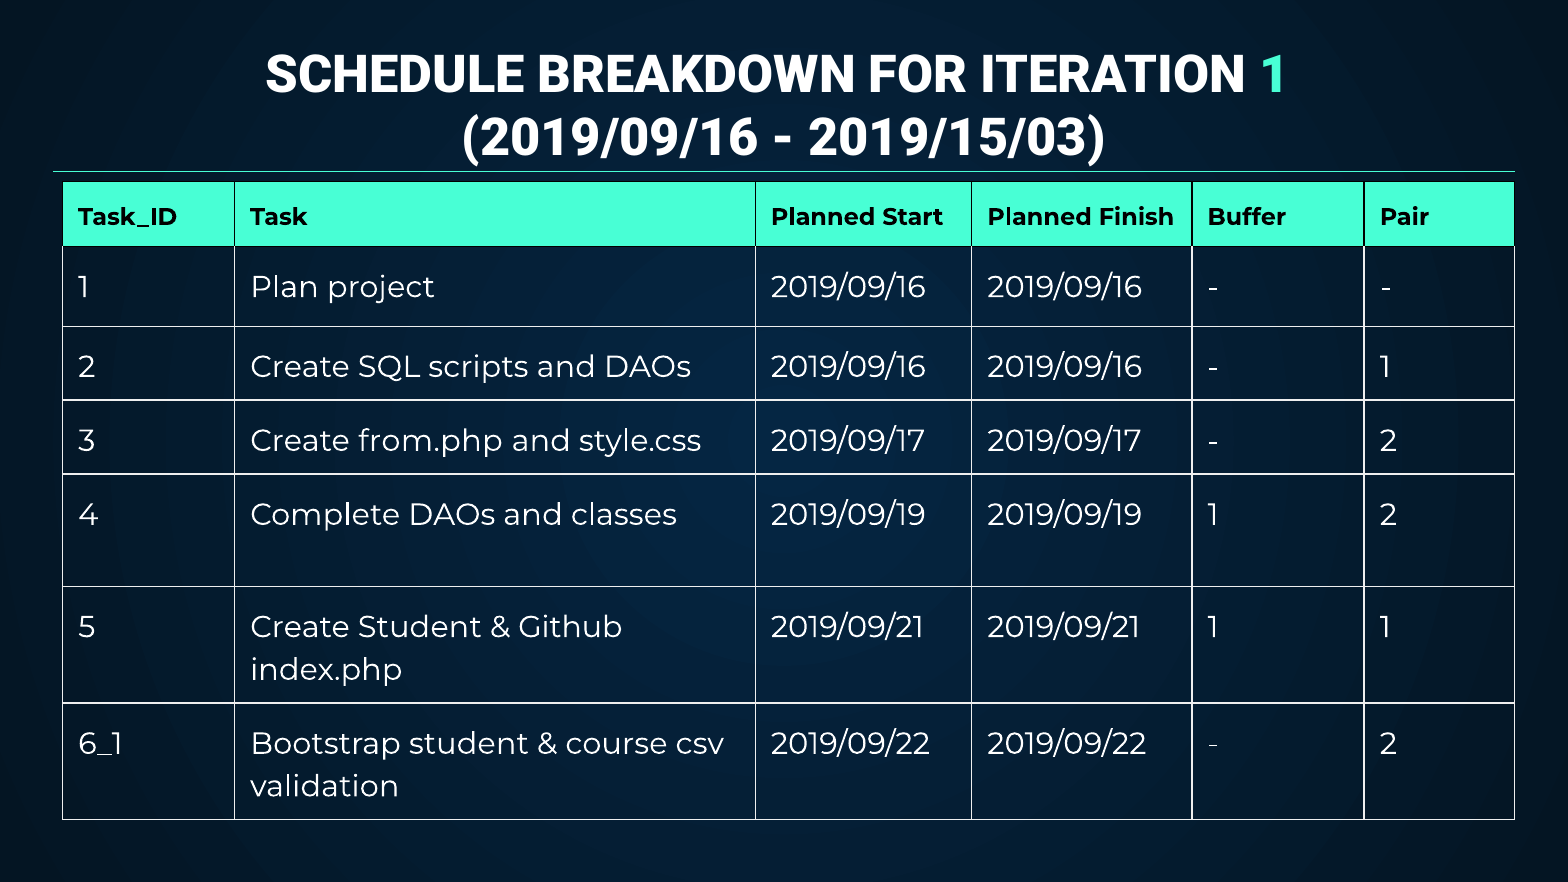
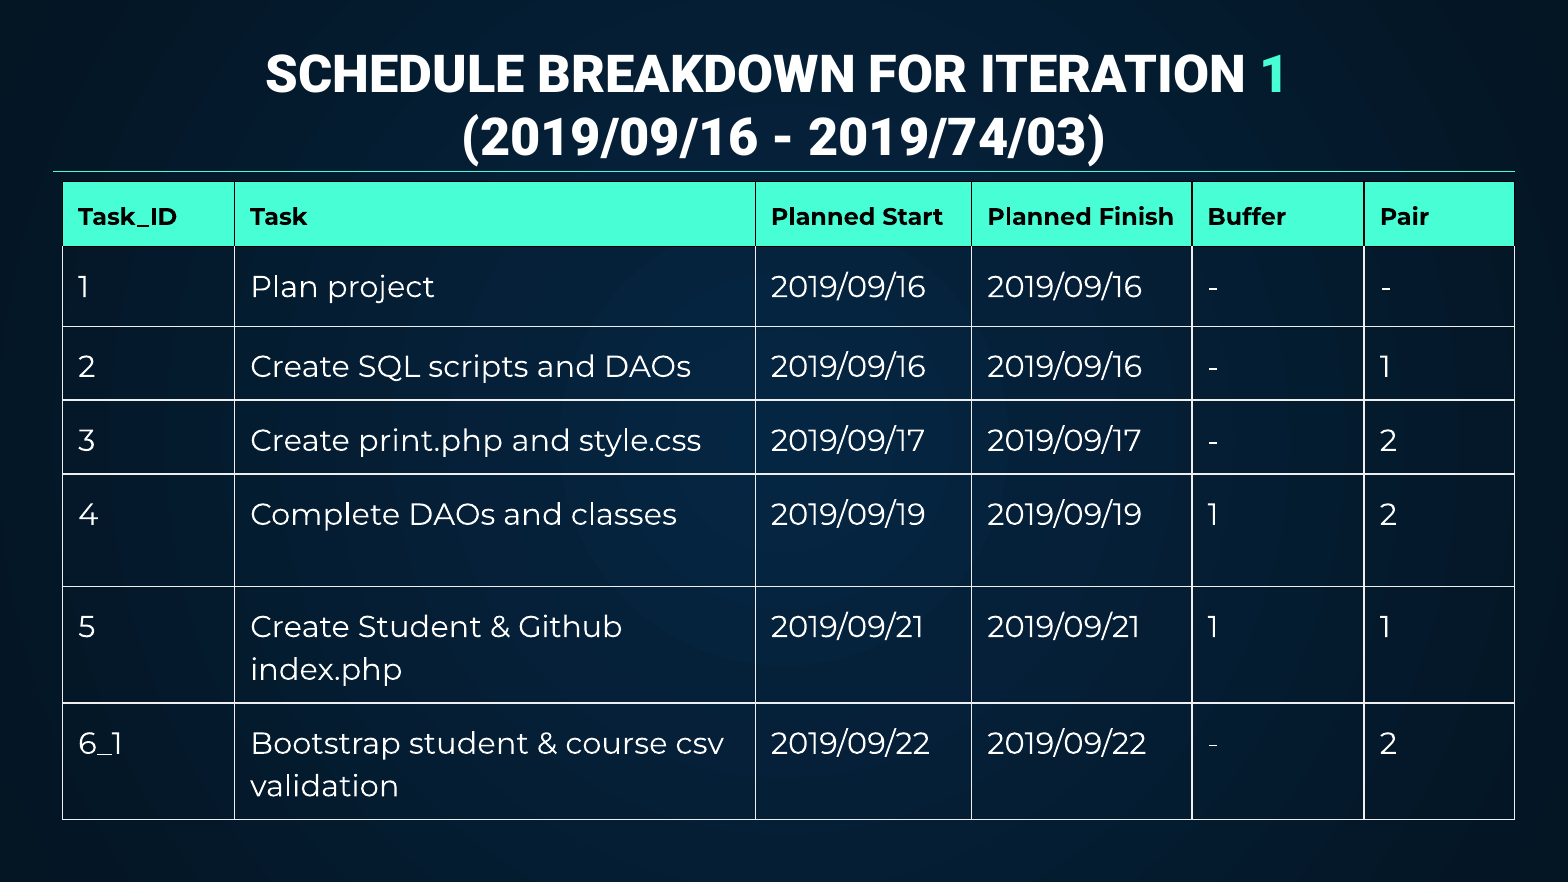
2019/15/03: 2019/15/03 -> 2019/74/03
from.php: from.php -> print.php
